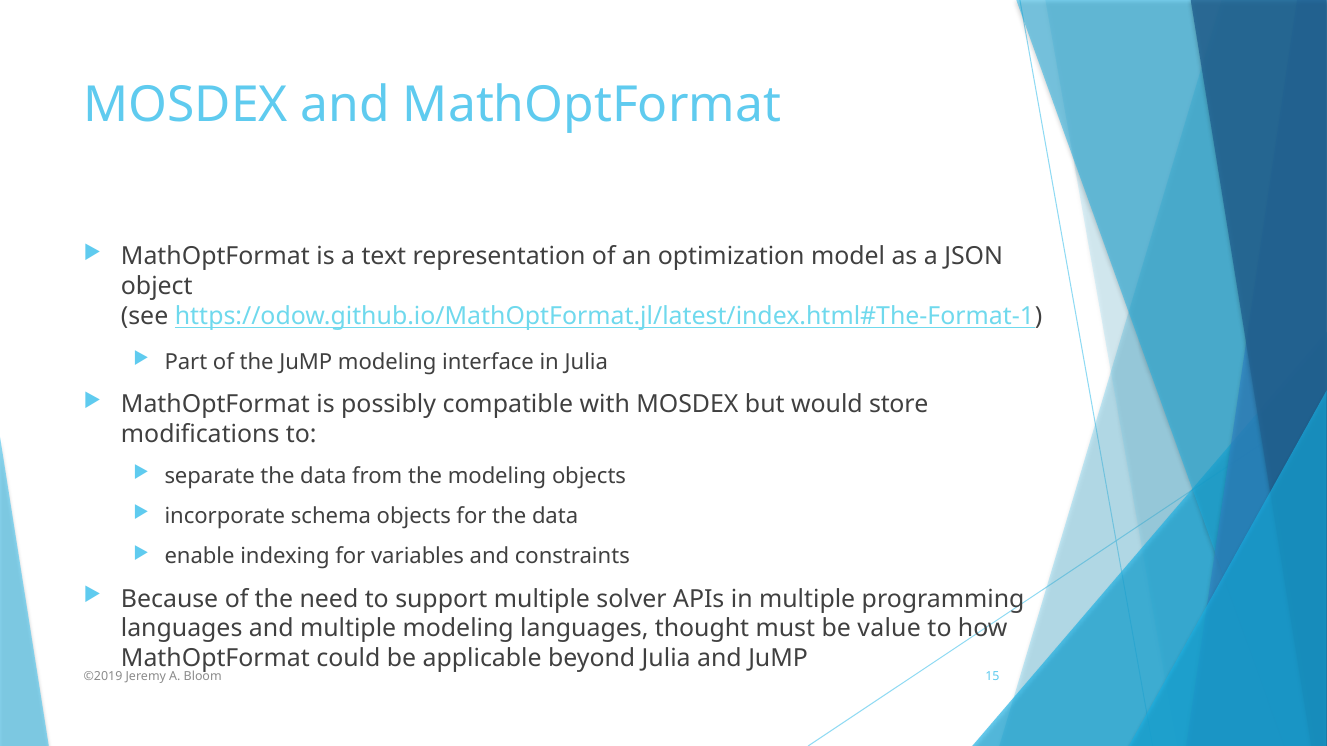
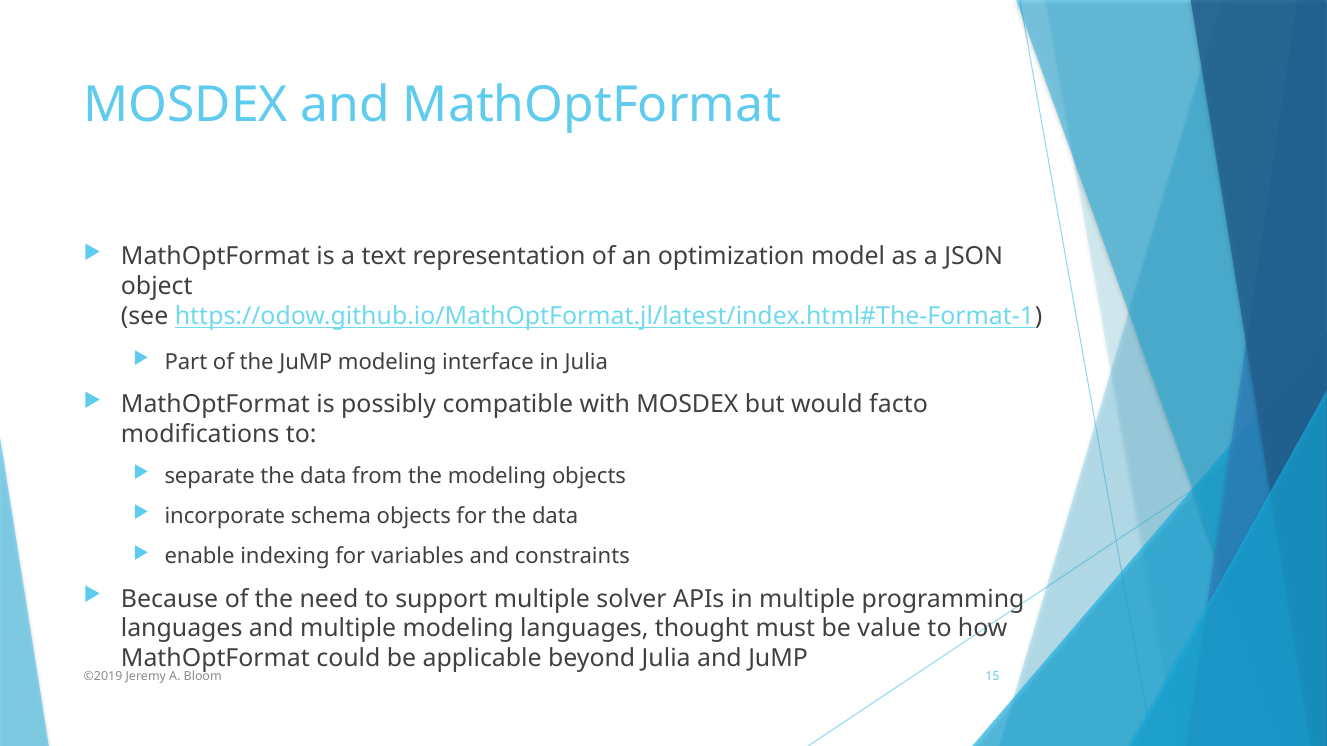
store: store -> facto
